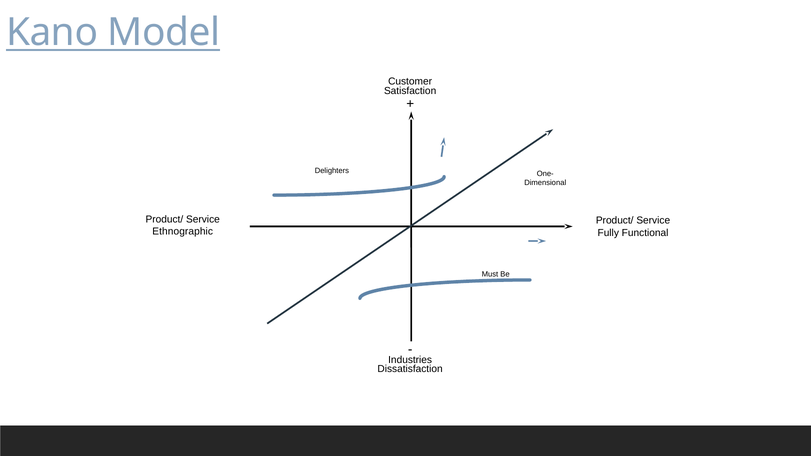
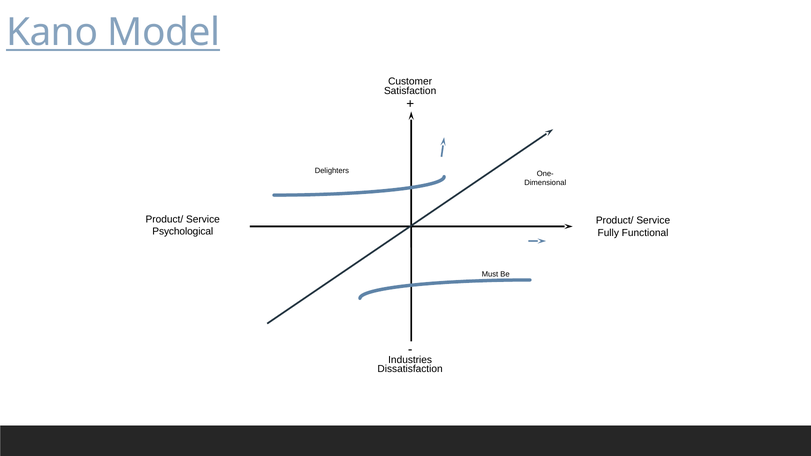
Ethnographic: Ethnographic -> Psychological
